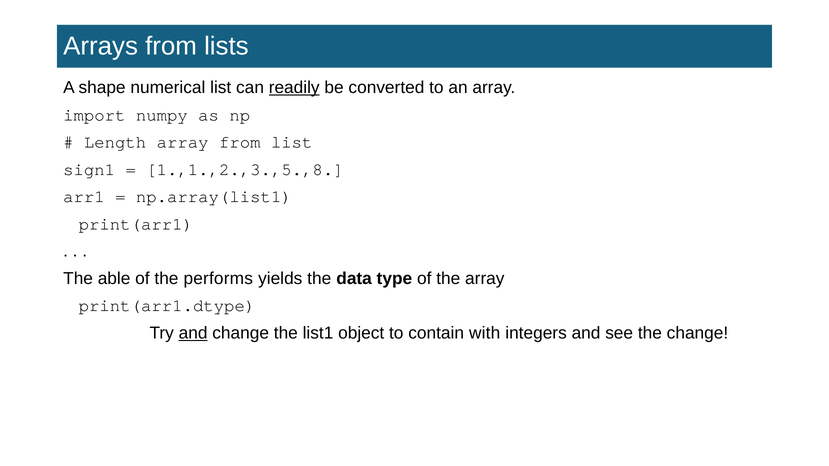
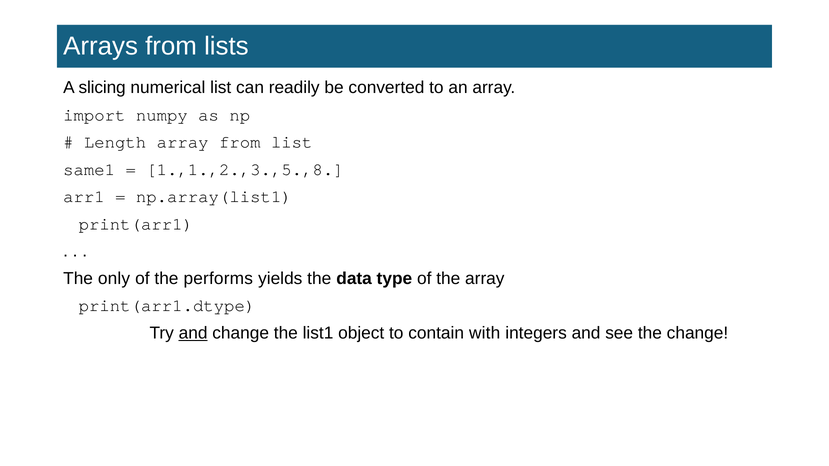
shape: shape -> slicing
readily underline: present -> none
sign1: sign1 -> same1
able: able -> only
